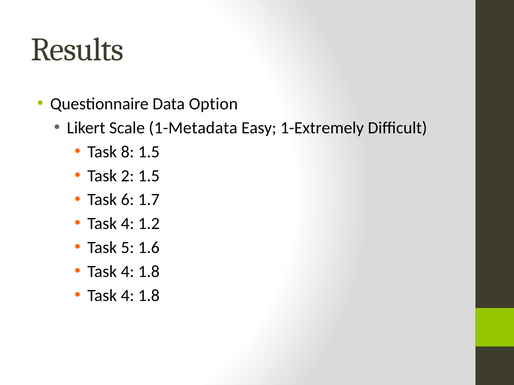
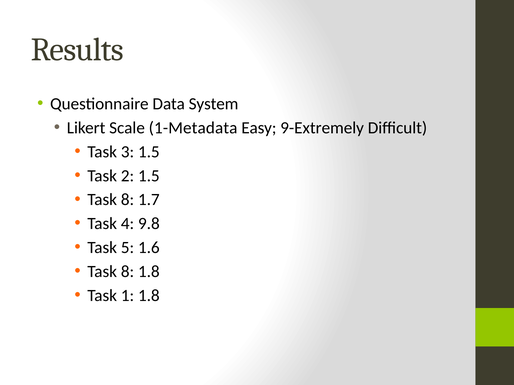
Option: Option -> System
1-Extremely: 1-Extremely -> 9-Extremely
8: 8 -> 3
6 at (127, 200): 6 -> 8
1.2: 1.2 -> 9.8
4 at (127, 272): 4 -> 8
4 at (127, 296): 4 -> 1
